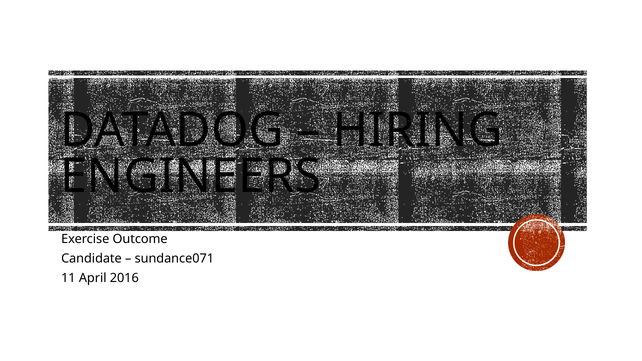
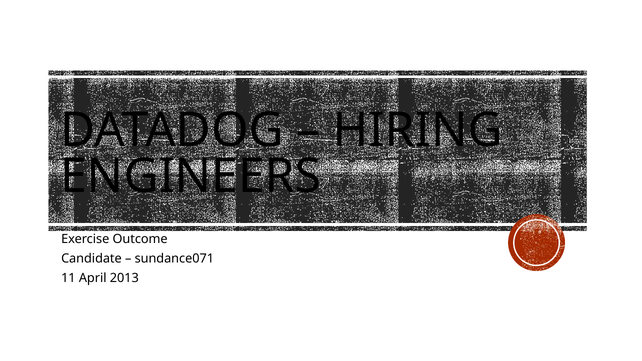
2016: 2016 -> 2013
